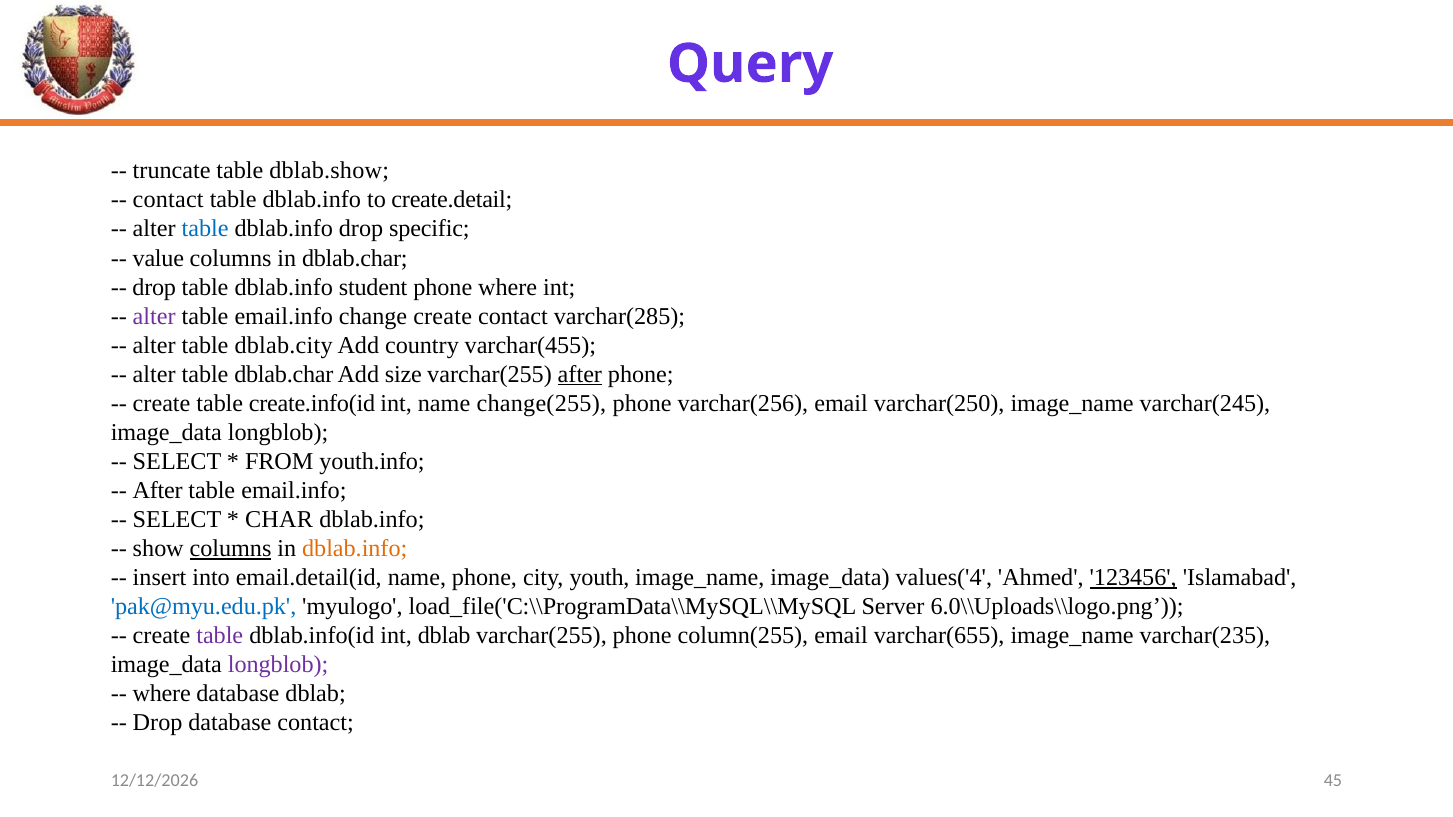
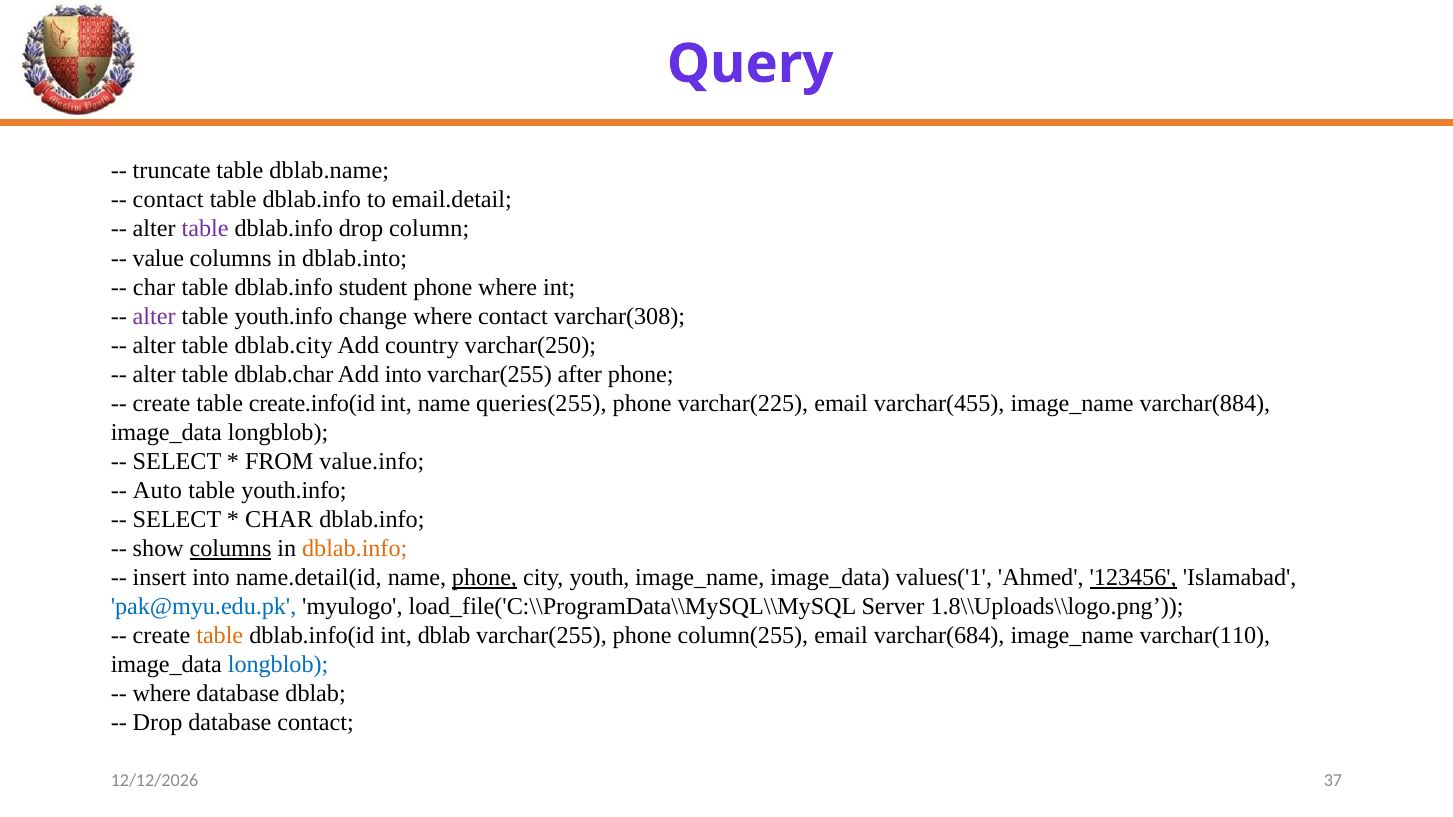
dblab.show: dblab.show -> dblab.name
create.detail: create.detail -> email.detail
table at (205, 229) colour: blue -> purple
specific: specific -> column
in dblab.char: dblab.char -> dblab.into
drop at (154, 287): drop -> char
email.info at (284, 316): email.info -> youth.info
change create: create -> where
varchar(285: varchar(285 -> varchar(308
varchar(455: varchar(455 -> varchar(250
Add size: size -> into
after at (580, 374) underline: present -> none
change(255: change(255 -> queries(255
varchar(256: varchar(256 -> varchar(225
varchar(250: varchar(250 -> varchar(455
varchar(245: varchar(245 -> varchar(884
youth.info: youth.info -> value.info
After at (158, 491): After -> Auto
email.info at (294, 491): email.info -> youth.info
email.detail(id: email.detail(id -> name.detail(id
phone at (484, 578) underline: none -> present
values('4: values('4 -> values('1
6.0\\Uploads\\logo.png: 6.0\\Uploads\\logo.png -> 1.8\\Uploads\\logo.png
table at (220, 636) colour: purple -> orange
varchar(655: varchar(655 -> varchar(684
varchar(235: varchar(235 -> varchar(110
longblob at (278, 665) colour: purple -> blue
45: 45 -> 37
